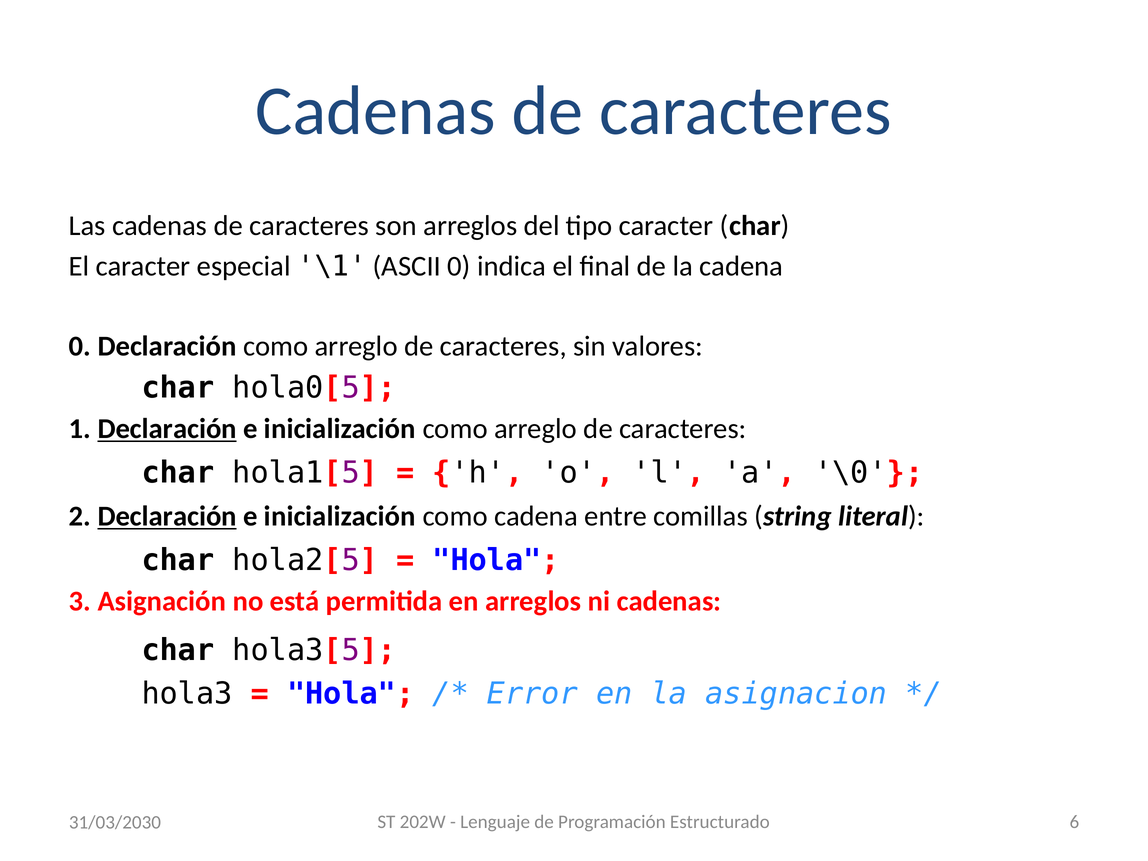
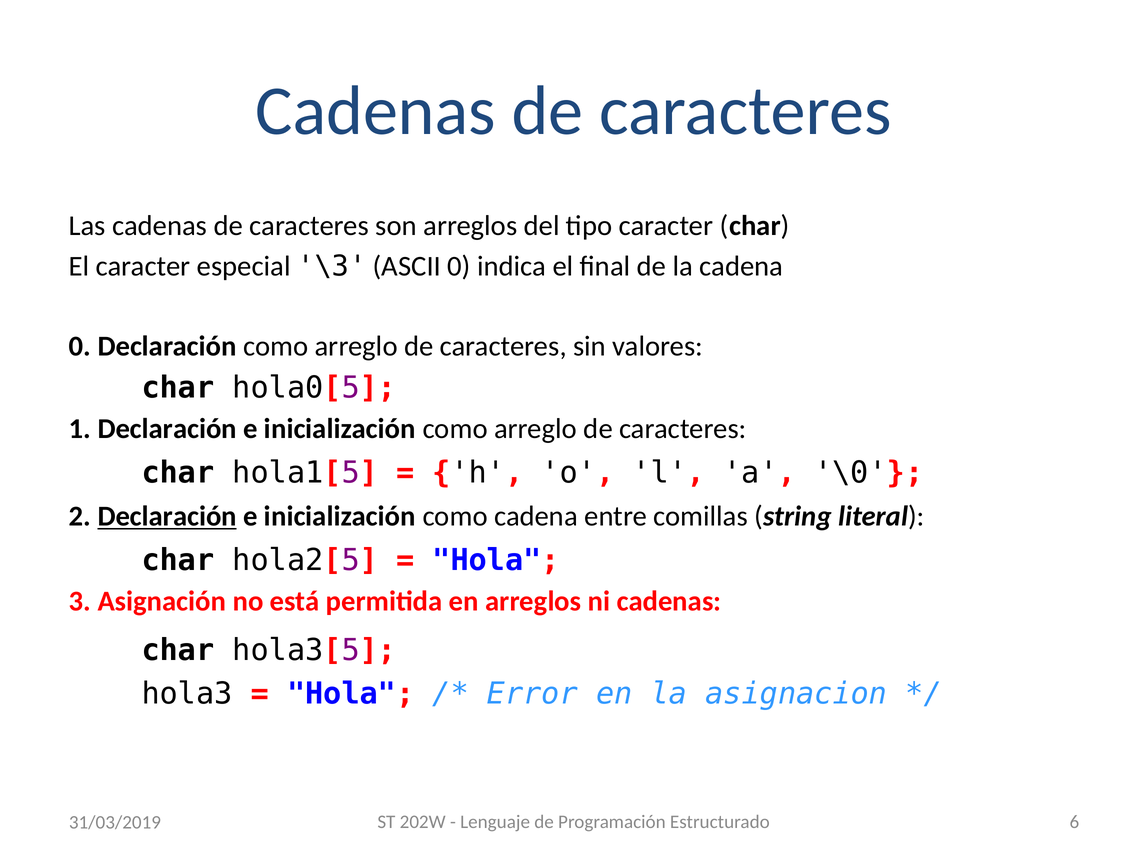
\1: \1 -> \3
Declaración at (167, 429) underline: present -> none
31/03/2030: 31/03/2030 -> 31/03/2019
